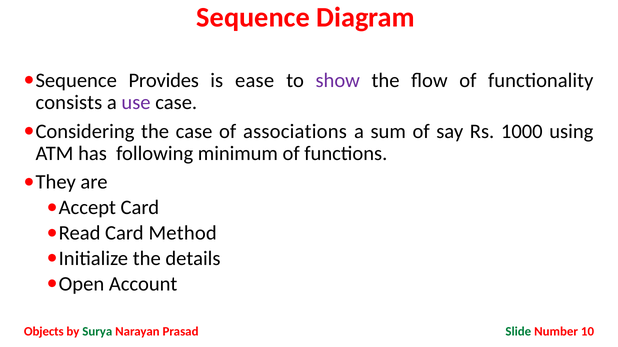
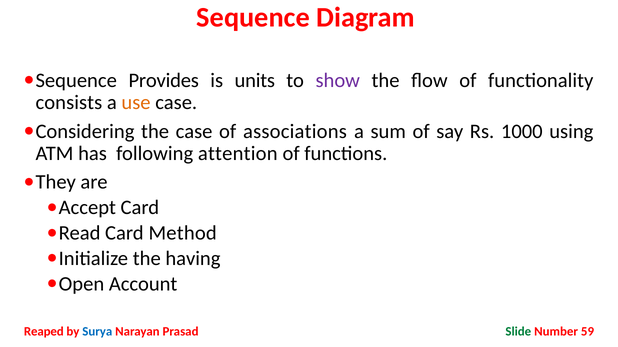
ease: ease -> units
use colour: purple -> orange
minimum: minimum -> attention
details: details -> having
Objects: Objects -> Reaped
Surya colour: green -> blue
10: 10 -> 59
